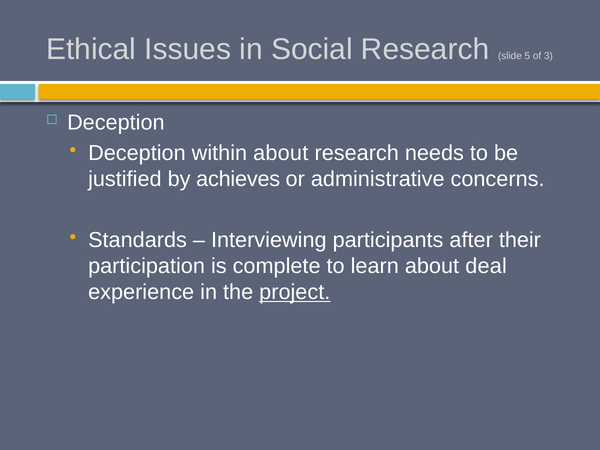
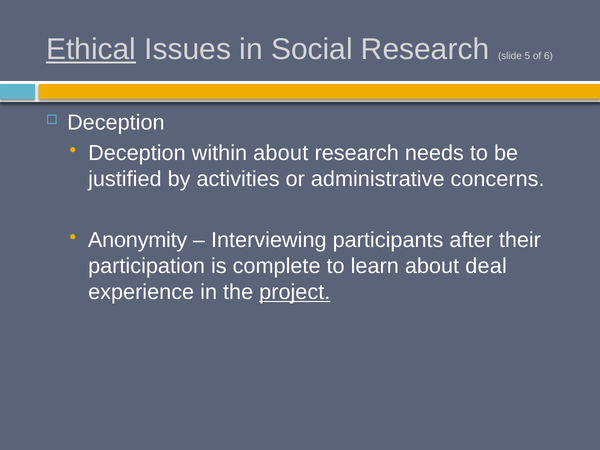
Ethical underline: none -> present
3: 3 -> 6
achieves: achieves -> activities
Standards: Standards -> Anonymity
